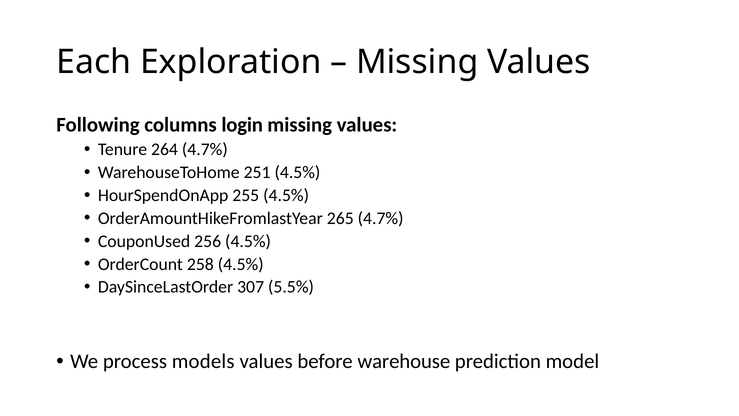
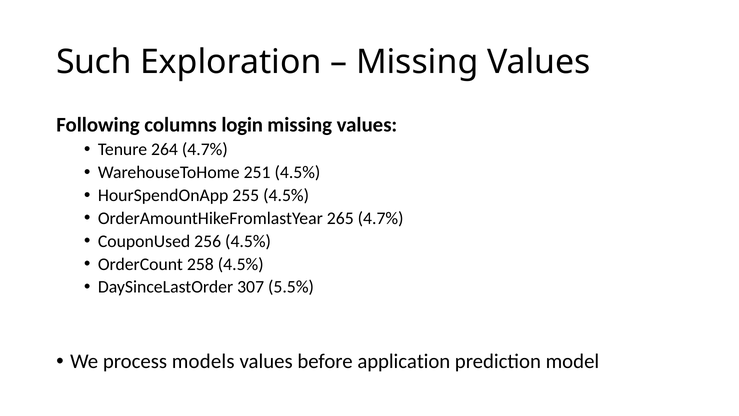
Each: Each -> Such
warehouse: warehouse -> application
